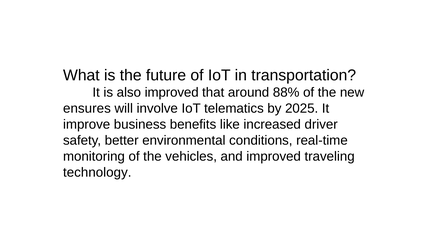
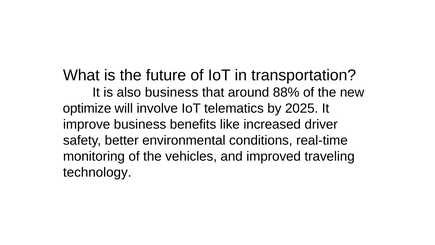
also improved: improved -> business
ensures: ensures -> optimize
